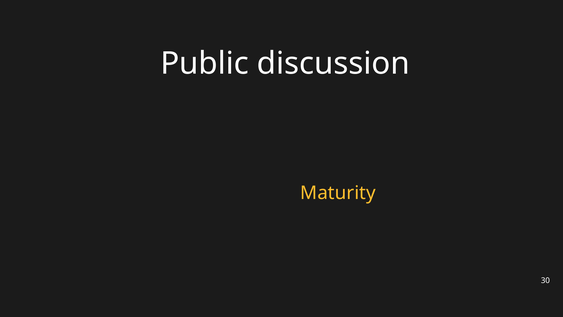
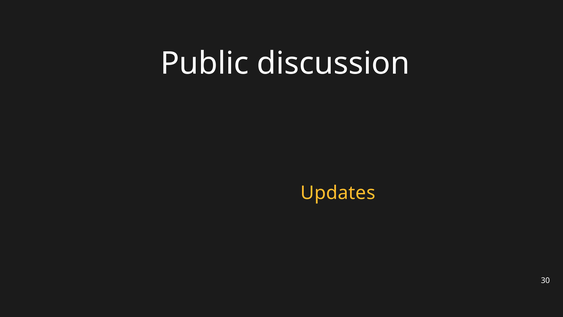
Maturity: Maturity -> Updates
